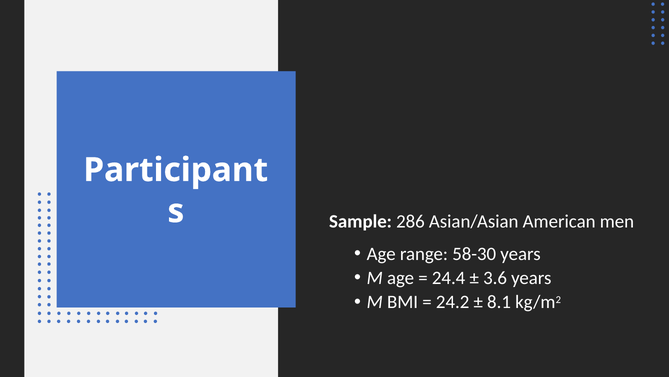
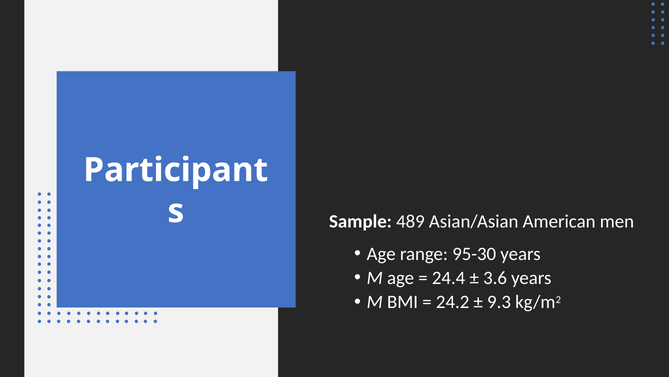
286: 286 -> 489
58-30: 58-30 -> 95-30
8.1: 8.1 -> 9.3
